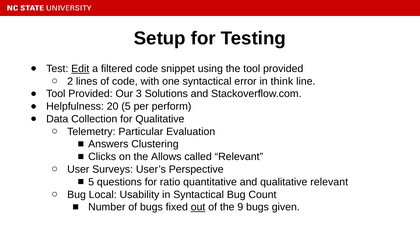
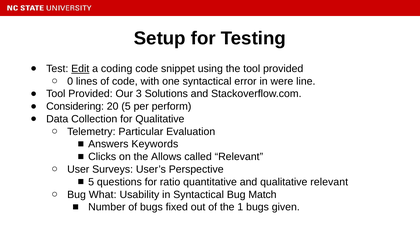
filtered: filtered -> coding
2: 2 -> 0
think: think -> were
Helpfulness: Helpfulness -> Considering
Clustering: Clustering -> Keywords
Local: Local -> What
Count: Count -> Match
out underline: present -> none
9: 9 -> 1
